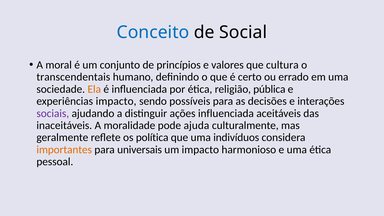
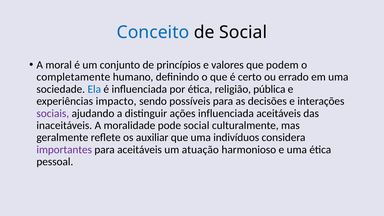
cultura: cultura -> podem
transcendentais: transcendentais -> completamente
Ela colour: orange -> blue
pode ajuda: ajuda -> social
política: política -> auxiliar
importantes colour: orange -> purple
para universais: universais -> aceitáveis
um impacto: impacto -> atuação
